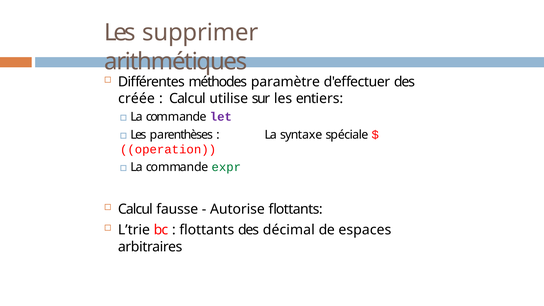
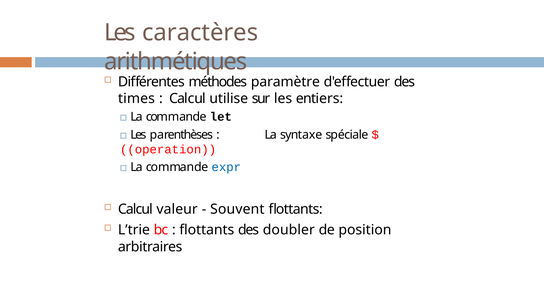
supprimer: supprimer -> caractères
créée: créée -> times
let colour: purple -> black
expr colour: green -> blue
fausse: fausse -> valeur
Autorise: Autorise -> Souvent
décimal: décimal -> doubler
espaces: espaces -> position
